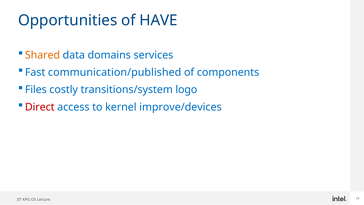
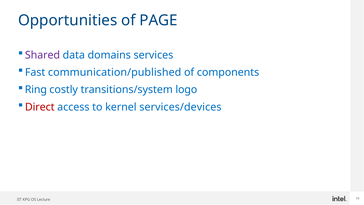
HAVE: HAVE -> PAGE
Shared colour: orange -> purple
Files: Files -> Ring
improve/devices: improve/devices -> services/devices
